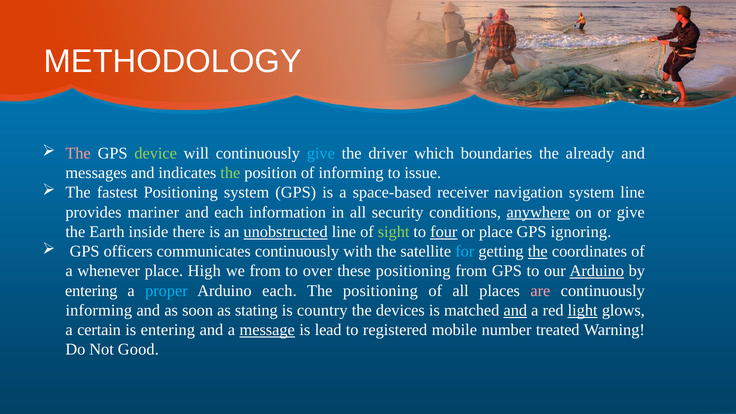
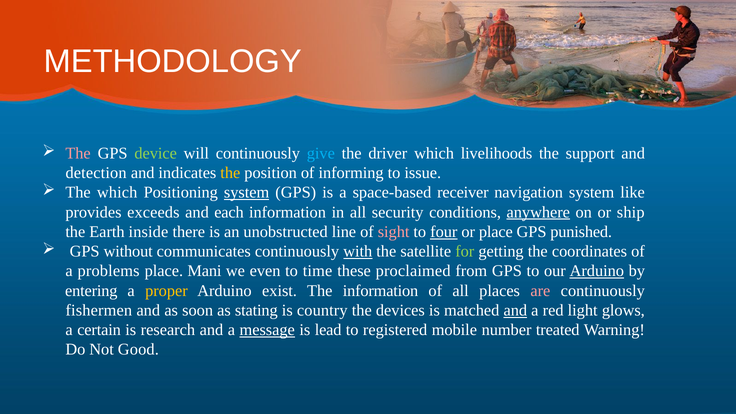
boundaries: boundaries -> livelihoods
already: already -> support
messages: messages -> detection
the at (230, 173) colour: light green -> yellow
The fastest: fastest -> which
system at (247, 193) underline: none -> present
system line: line -> like
mariner: mariner -> exceeds
or give: give -> ship
unobstructed underline: present -> none
sight colour: light green -> pink
ignoring: ignoring -> punished
officers: officers -> without
with underline: none -> present
for colour: light blue -> light green
the at (538, 251) underline: present -> none
whenever: whenever -> problems
High: High -> Mani
we from: from -> even
over: over -> time
these positioning: positioning -> proclaimed
proper colour: light blue -> yellow
Arduino each: each -> exist
The positioning: positioning -> information
informing at (99, 310): informing -> fishermen
light underline: present -> none
is entering: entering -> research
